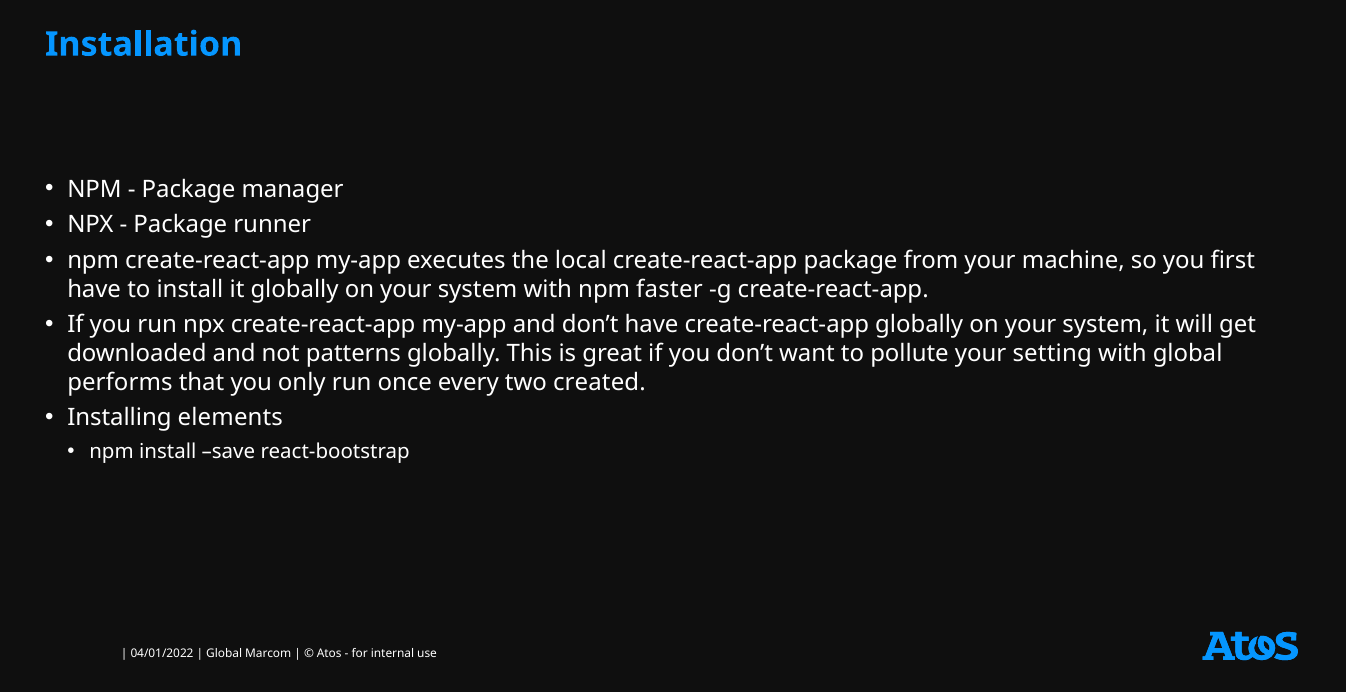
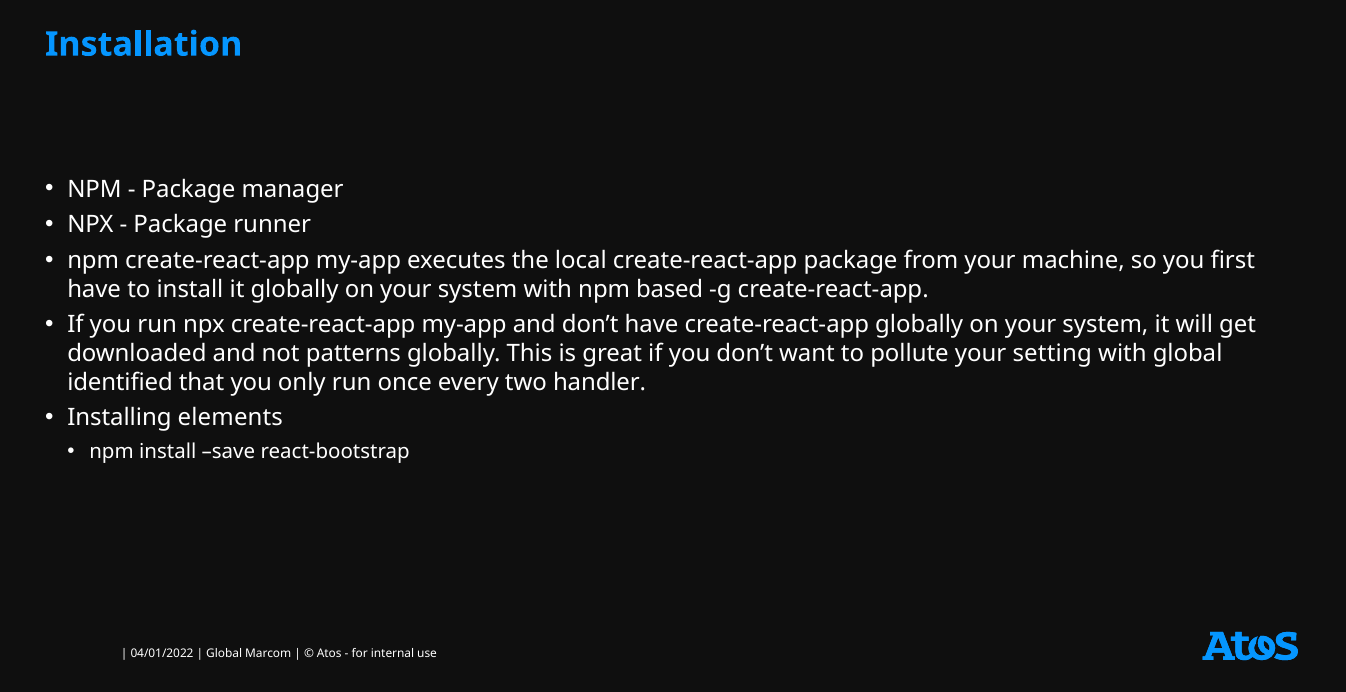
faster: faster -> based
performs: performs -> identified
created: created -> handler
